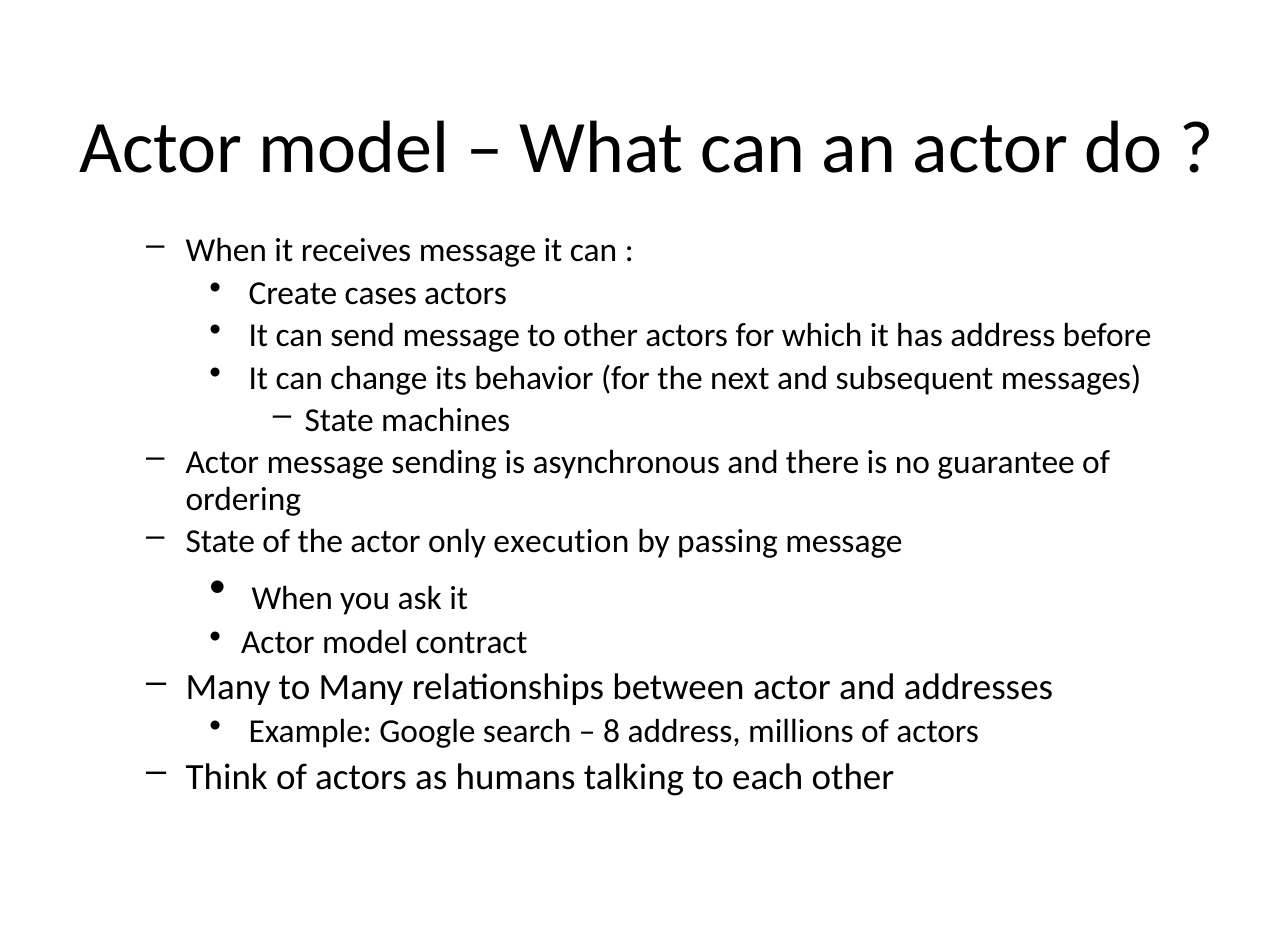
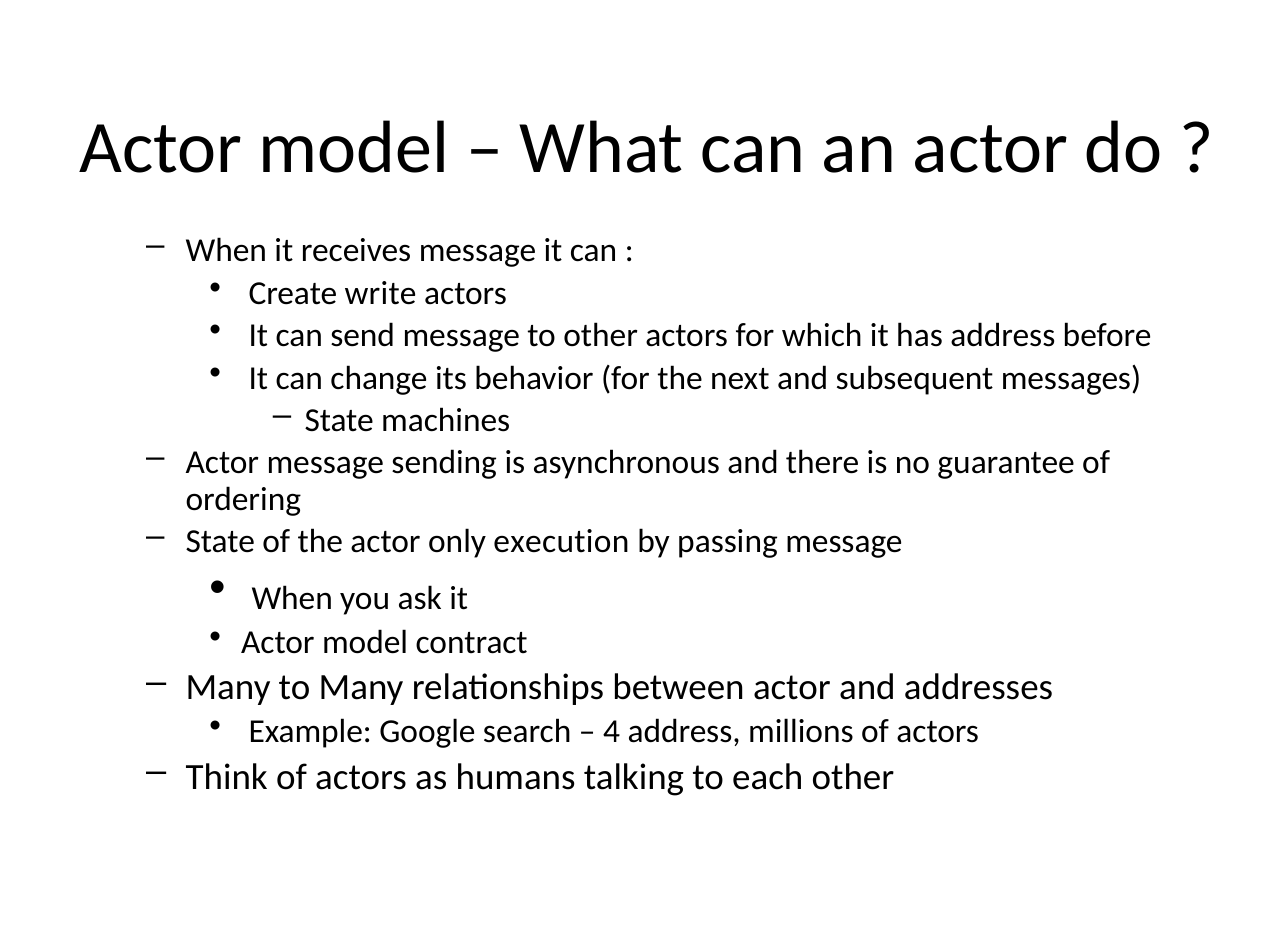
cases: cases -> write
8: 8 -> 4
